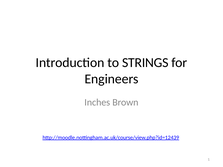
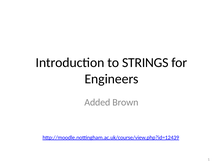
Inches: Inches -> Added
